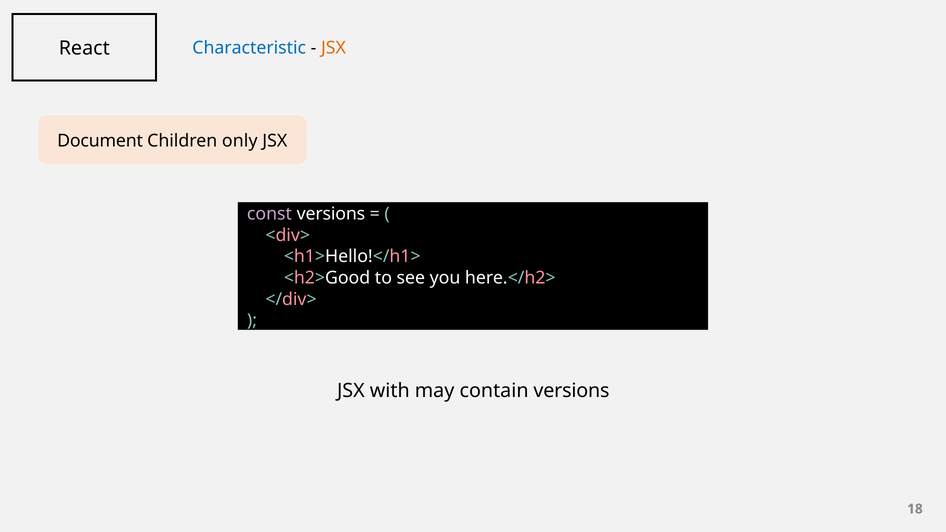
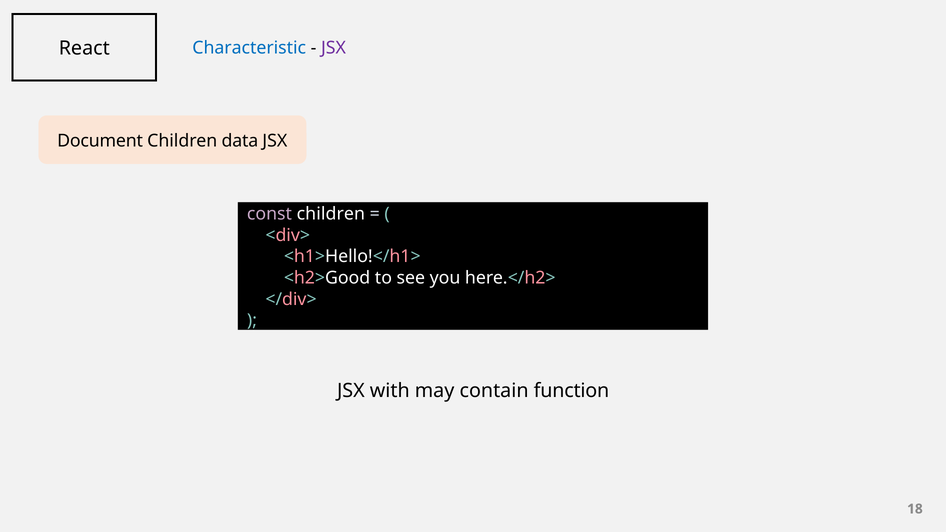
JSX at (334, 48) colour: orange -> purple
only: only -> data
const versions: versions -> children
contain versions: versions -> function
